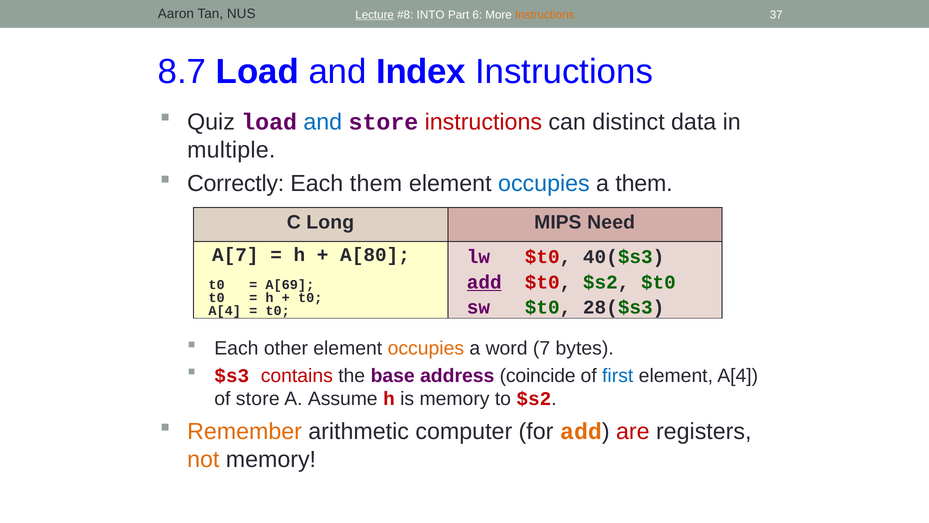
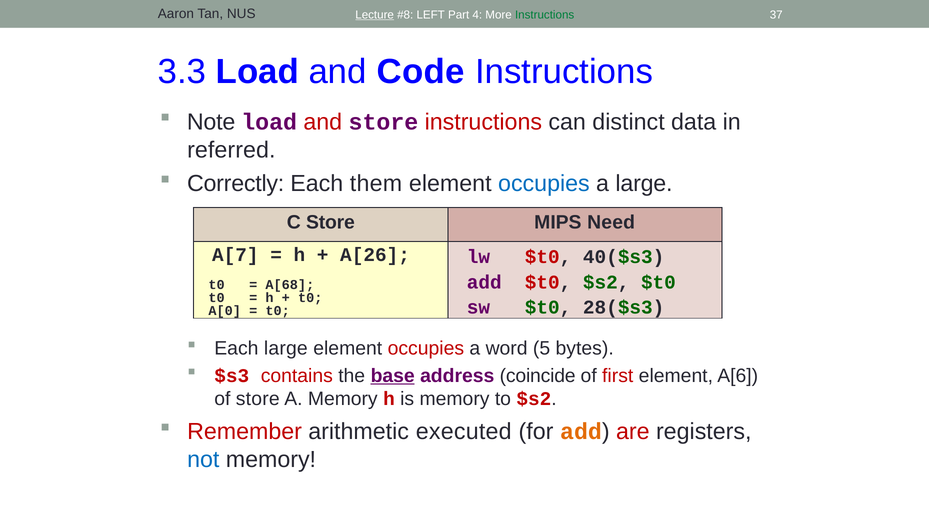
INTO: INTO -> LEFT
6: 6 -> 4
Instructions at (545, 15) colour: orange -> green
8.7: 8.7 -> 3.3
Index: Index -> Code
Quiz: Quiz -> Note
and at (323, 122) colour: blue -> red
multiple: multiple -> referred
a them: them -> large
C Long: Long -> Store
A[80: A[80 -> A[26
add at (484, 282) underline: present -> none
A[69: A[69 -> A[68
A[4 at (225, 311): A[4 -> A[0
Each other: other -> large
occupies at (426, 348) colour: orange -> red
7: 7 -> 5
base underline: none -> present
first colour: blue -> red
element A[4: A[4 -> A[6
A Assume: Assume -> Memory
Remember colour: orange -> red
computer: computer -> executed
not colour: orange -> blue
